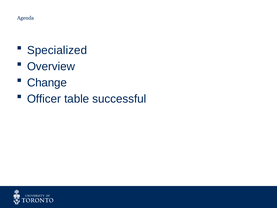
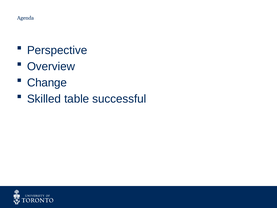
Specialized: Specialized -> Perspective
Officer: Officer -> Skilled
